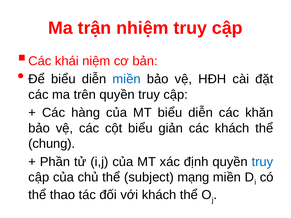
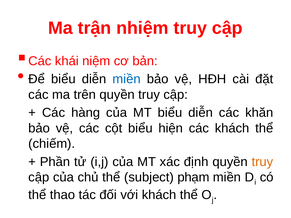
giản: giản -> hiện
chung: chung -> chiếm
truy at (262, 162) colour: blue -> orange
mạng: mạng -> phạm
